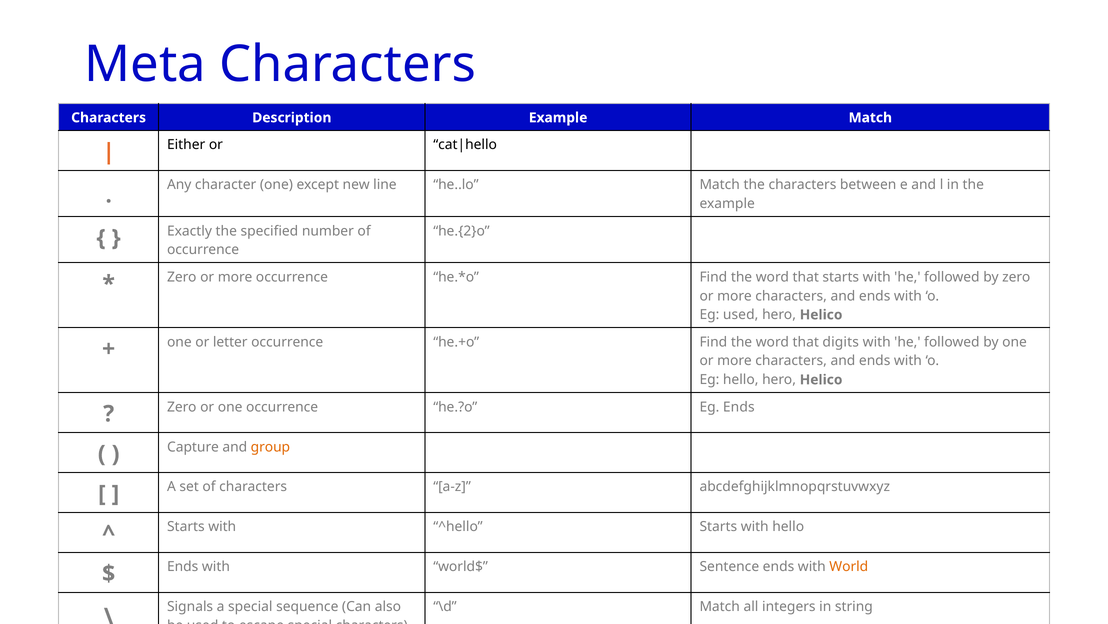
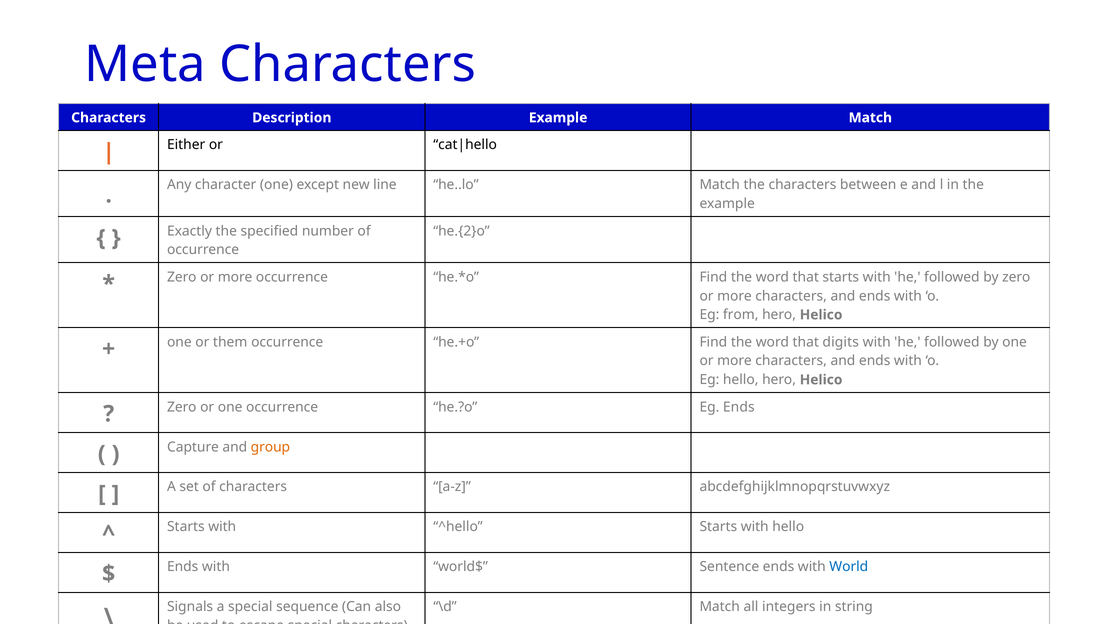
Eg used: used -> from
letter: letter -> them
World colour: orange -> blue
